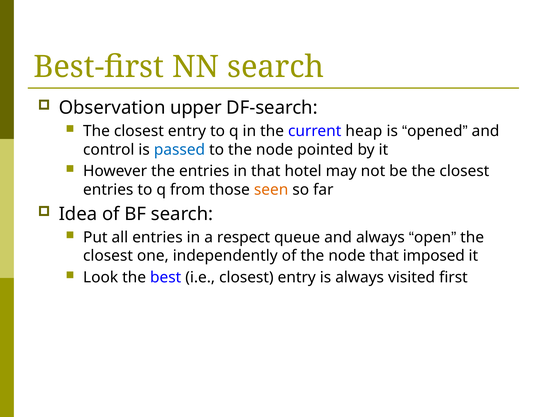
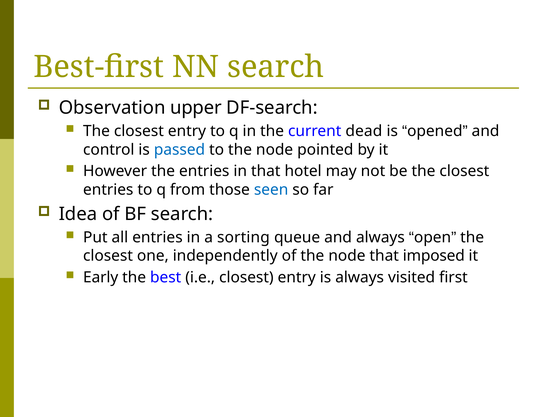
heap: heap -> dead
seen colour: orange -> blue
respect: respect -> sorting
Look: Look -> Early
